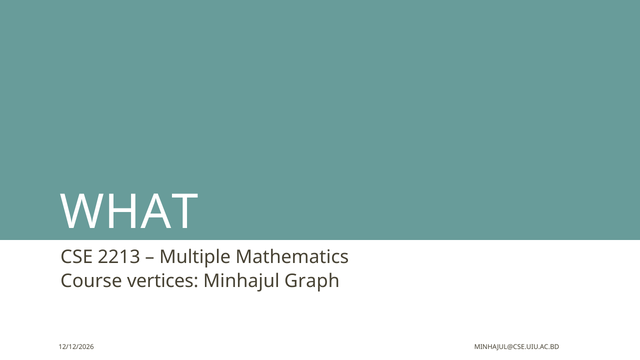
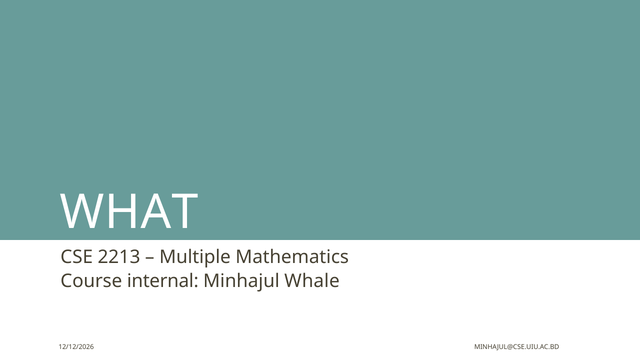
vertices: vertices -> internal
Graph: Graph -> Whale
